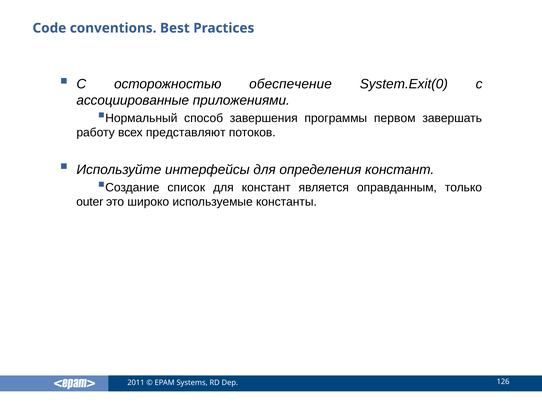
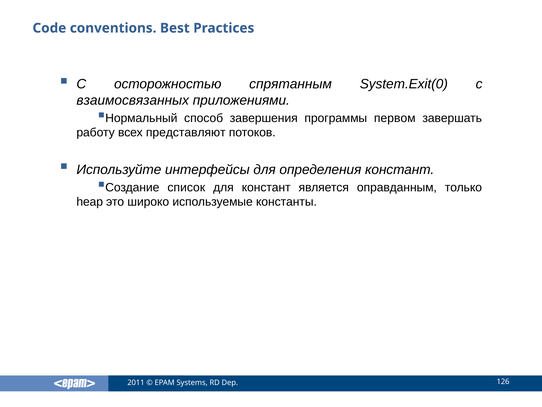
обеспечение: обеспечение -> спрятанным
ассоциированные: ассоциированные -> взаимосвязанных
outer: outer -> heap
